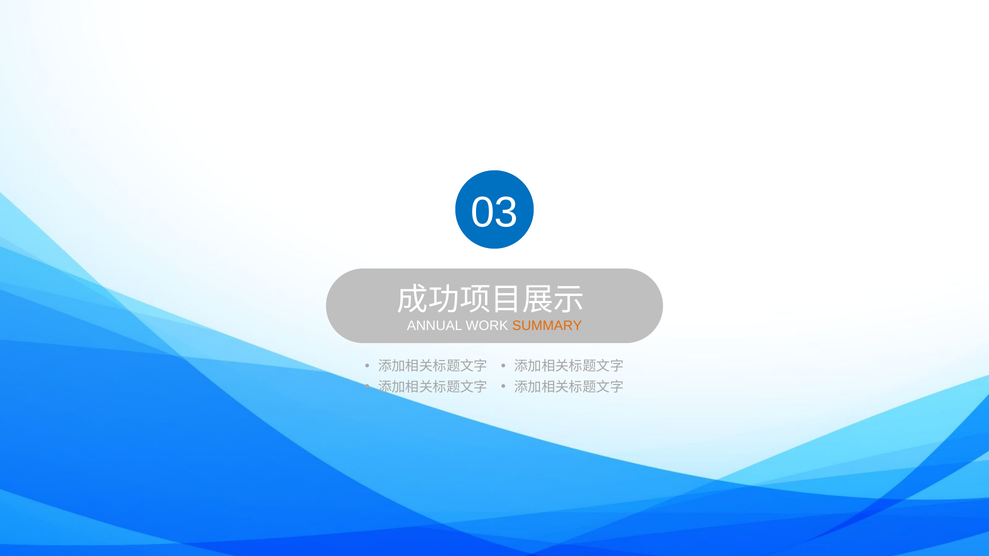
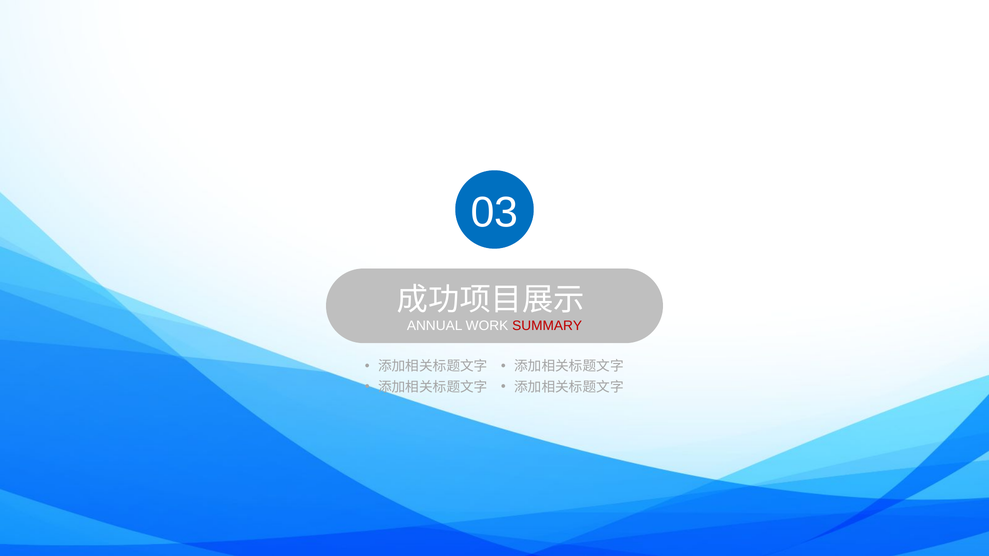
SUMMARY colour: orange -> red
